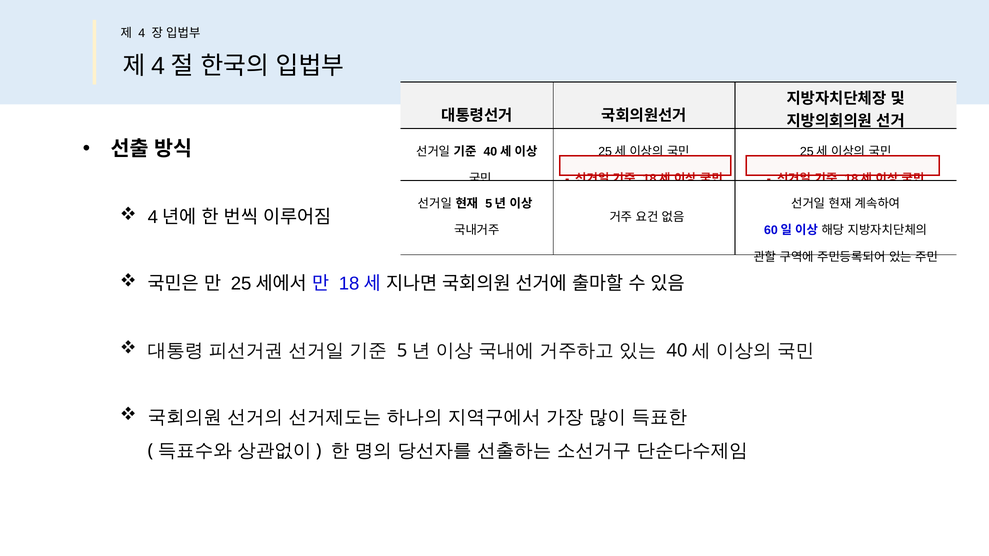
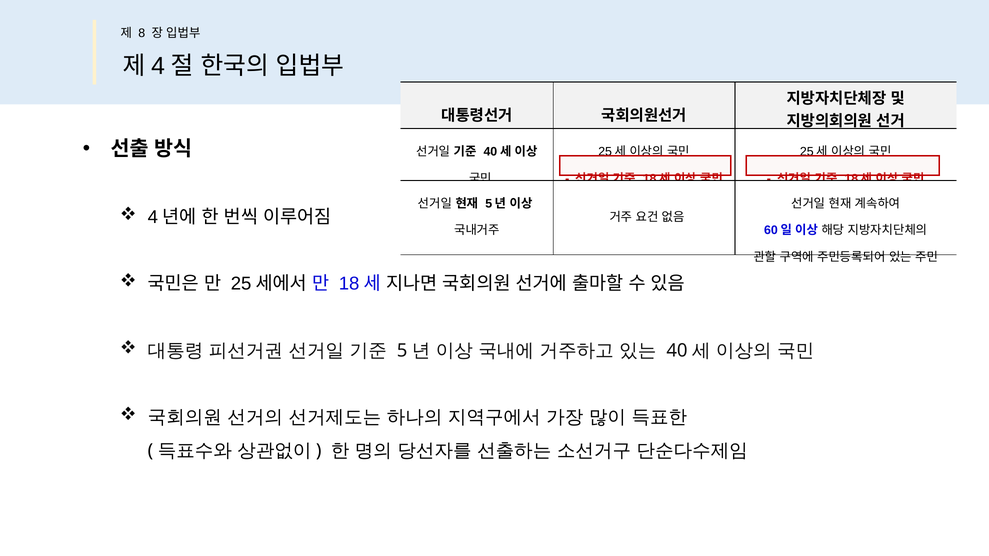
4: 4 -> 8
